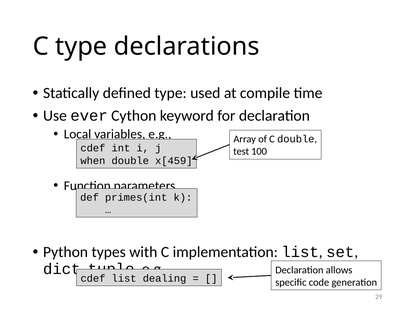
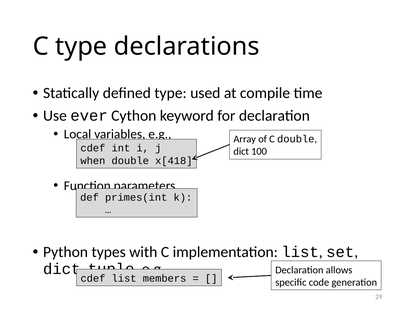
test at (241, 152): test -> dict
x[459: x[459 -> x[418
dealing: dealing -> members
